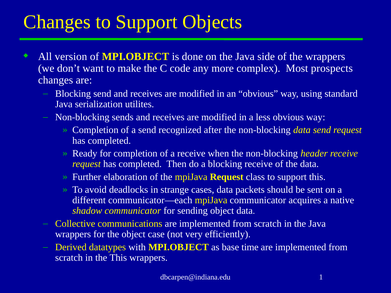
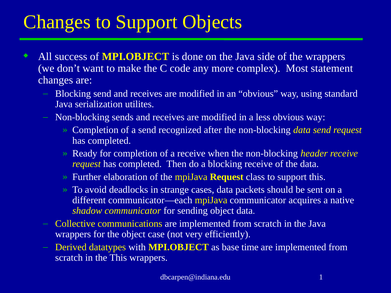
version: version -> success
prospects: prospects -> statement
